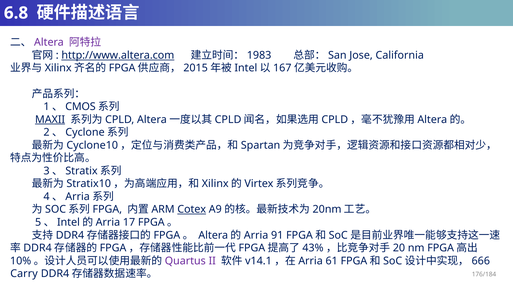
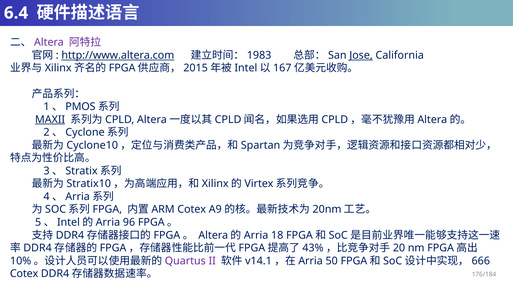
6.8: 6.8 -> 6.4
Jose underline: none -> present
CMOS: CMOS -> PMOS
Cotex at (192, 209) underline: present -> none
17: 17 -> 96
91: 91 -> 18
61: 61 -> 50
Carry at (24, 273): Carry -> Cotex
